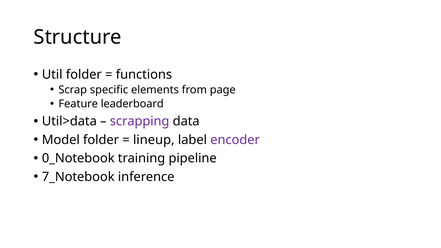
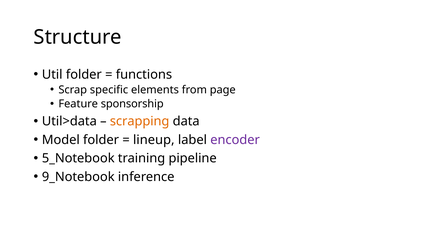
leaderboard: leaderboard -> sponsorship
scrapping colour: purple -> orange
0_Notebook: 0_Notebook -> 5_Notebook
7_Notebook: 7_Notebook -> 9_Notebook
